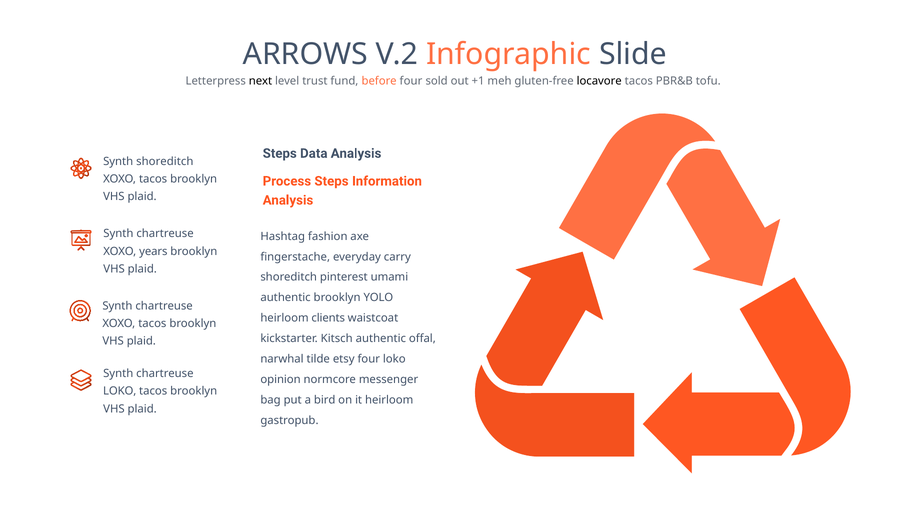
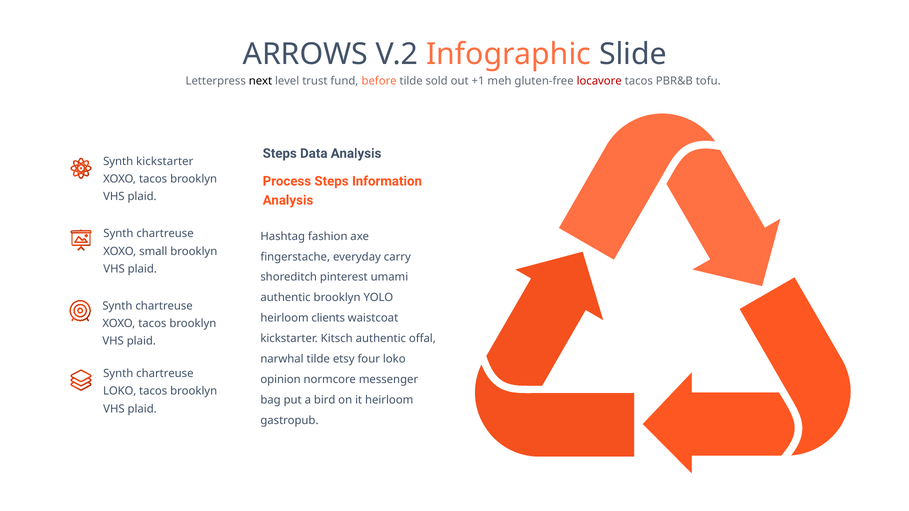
before four: four -> tilde
locavore colour: black -> red
Synth shoreditch: shoreditch -> kickstarter
years: years -> small
